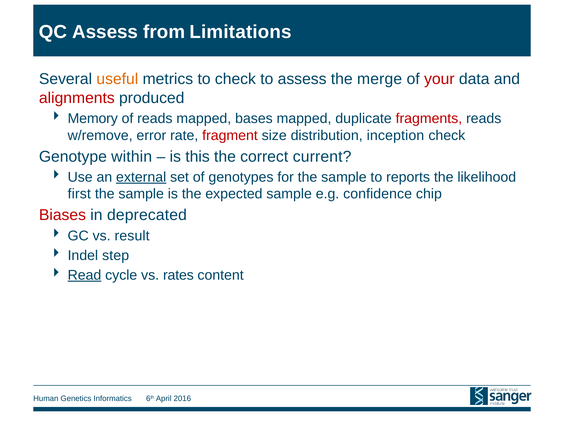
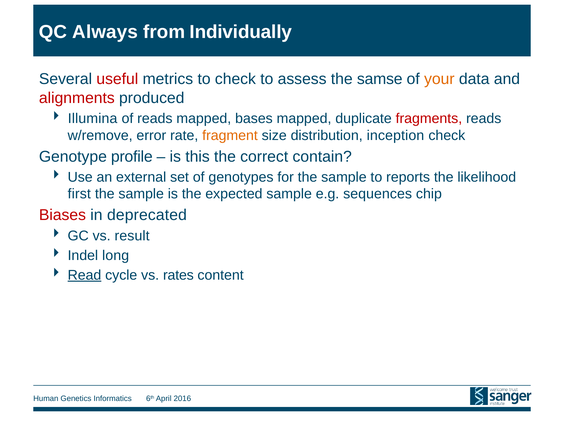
QC Assess: Assess -> Always
Limitations: Limitations -> Individually
useful colour: orange -> red
merge: merge -> samse
your colour: red -> orange
Memory: Memory -> Illumina
fragment colour: red -> orange
within: within -> profile
current: current -> contain
external underline: present -> none
confidence: confidence -> sequences
step: step -> long
